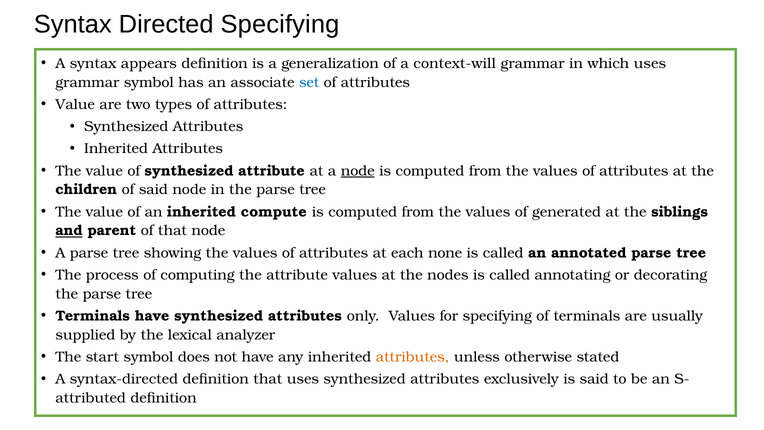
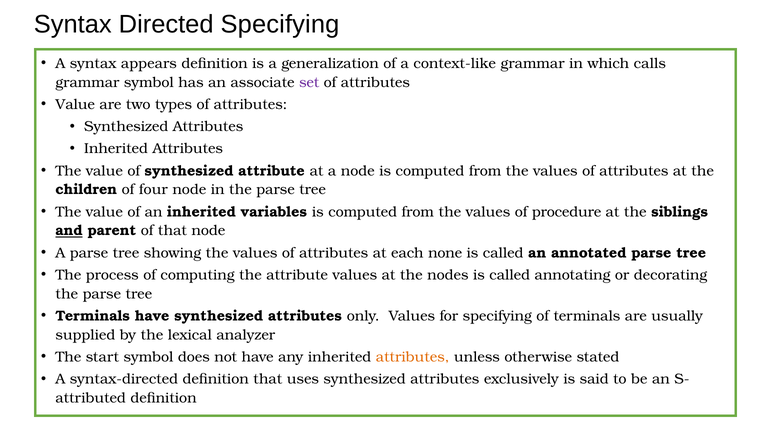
context-will: context-will -> context-like
which uses: uses -> calls
set colour: blue -> purple
node at (358, 171) underline: present -> none
of said: said -> four
compute: compute -> variables
generated: generated -> procedure
